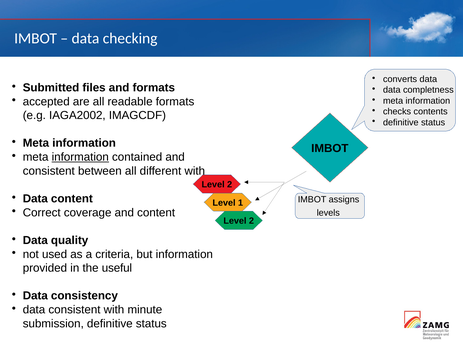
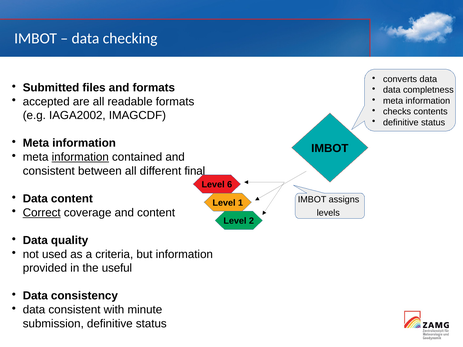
different with: with -> final
2 at (230, 185): 2 -> 6
Correct underline: none -> present
